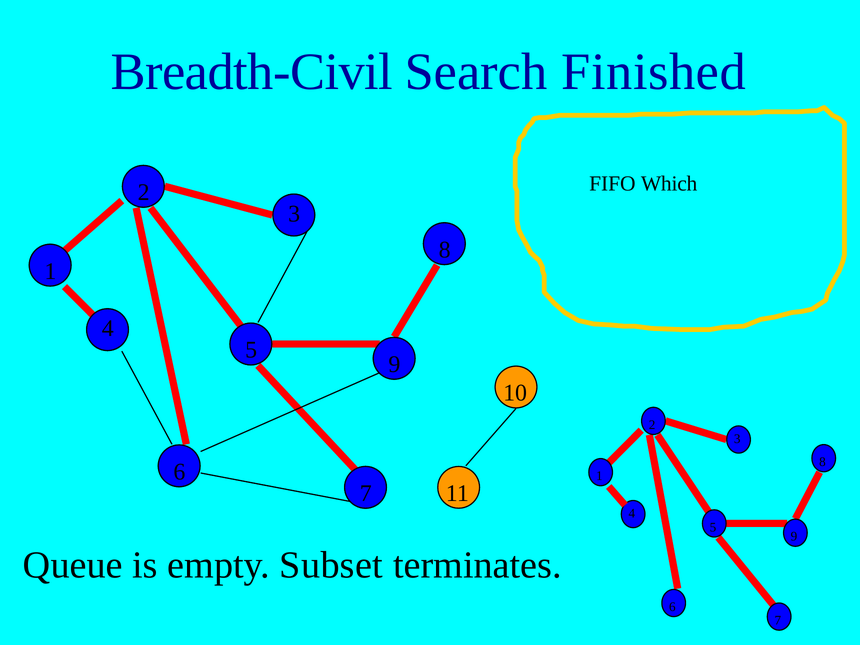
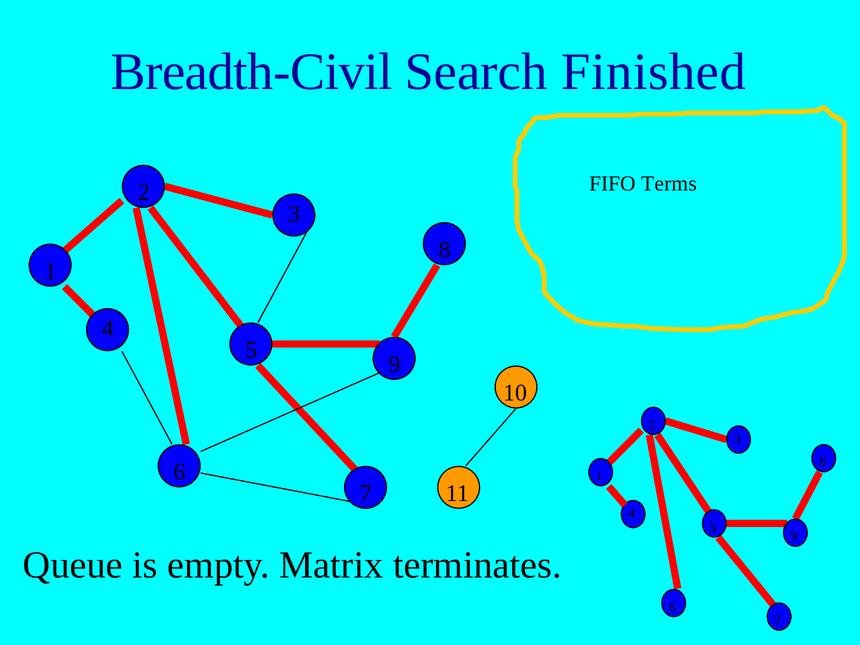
Which: Which -> Terms
Subset: Subset -> Matrix
